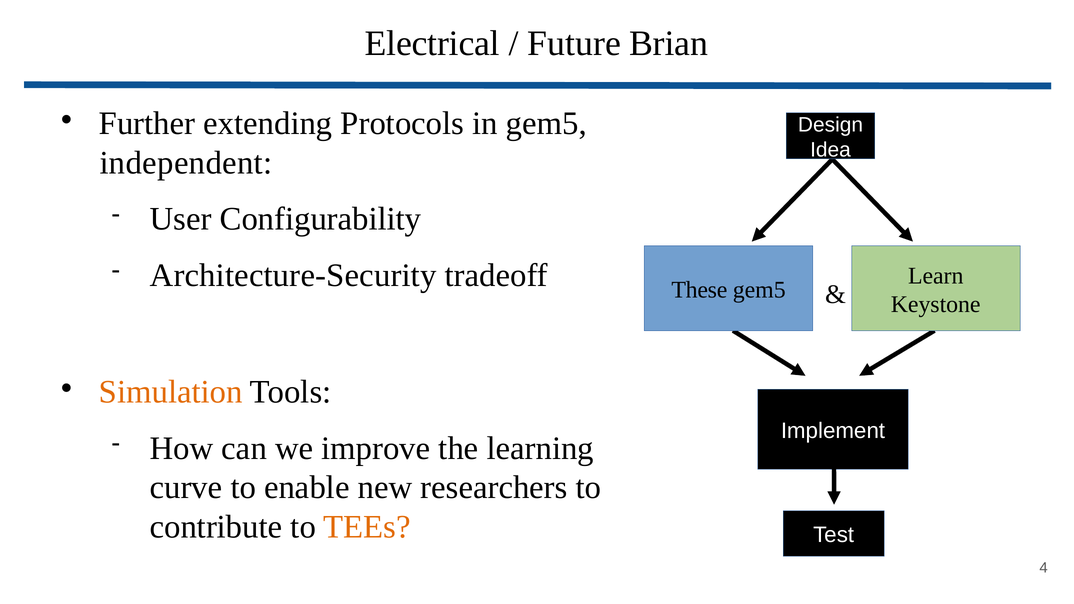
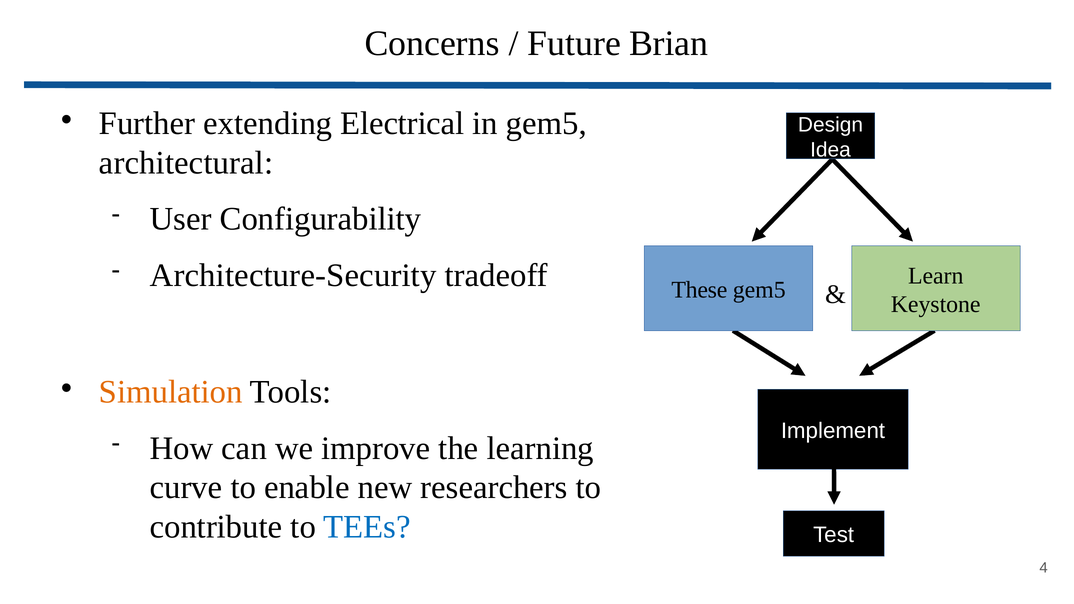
Electrical: Electrical -> Concerns
Protocols: Protocols -> Electrical
independent: independent -> architectural
TEEs colour: orange -> blue
